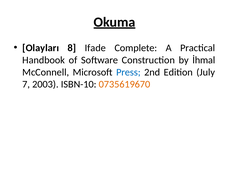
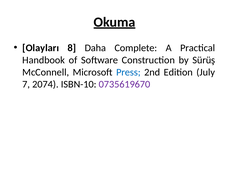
Ifade: Ifade -> Daha
İhmal: İhmal -> Sürüş
2003: 2003 -> 2074
0735619670 colour: orange -> purple
